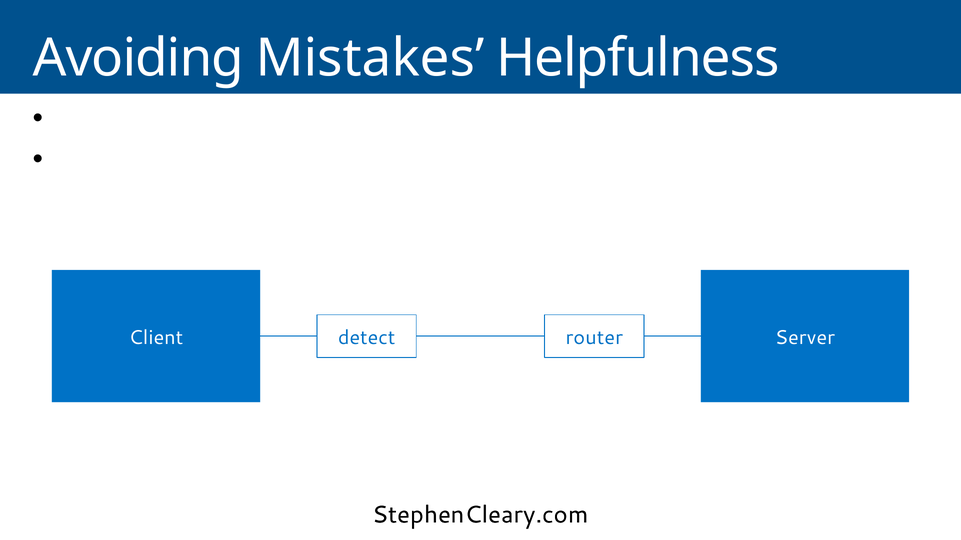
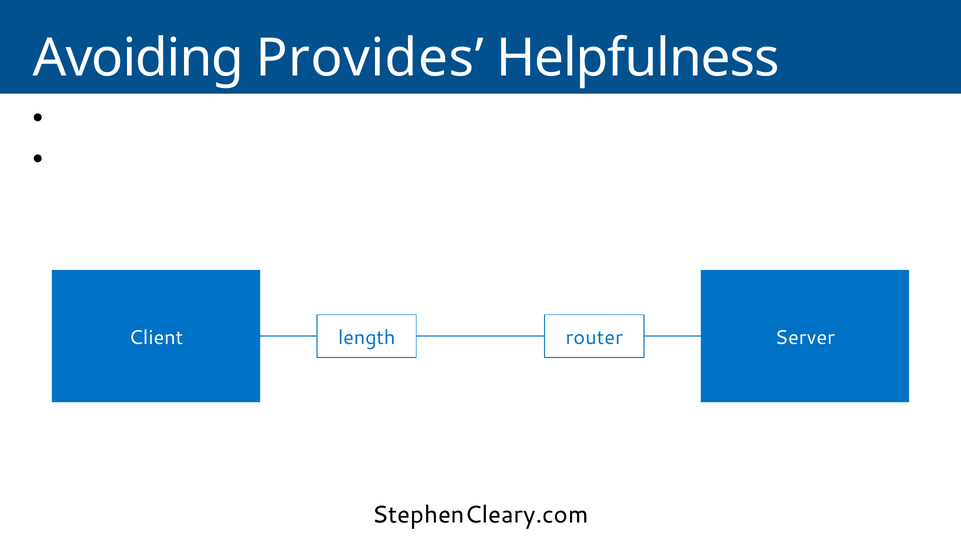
Mistakes: Mistakes -> Provides
detect: detect -> length
